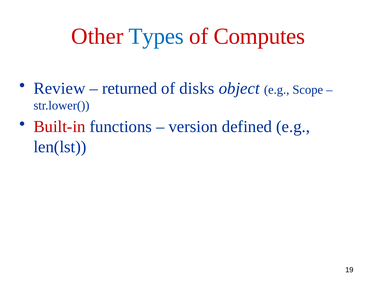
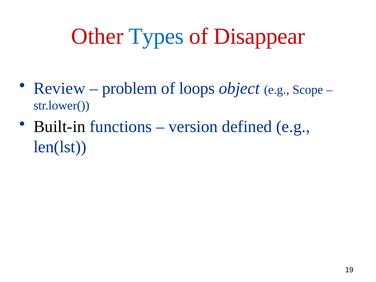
Computes: Computes -> Disappear
returned: returned -> problem
disks: disks -> loops
Built-in colour: red -> black
